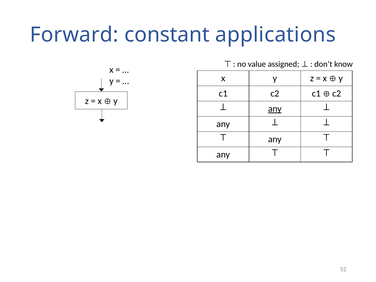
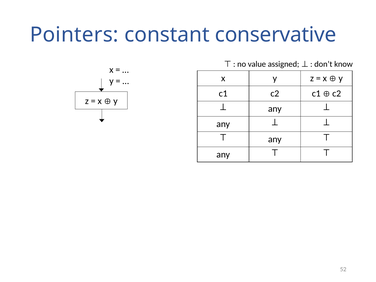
Forward: Forward -> Pointers
applications: applications -> conservative
any at (275, 109) underline: present -> none
